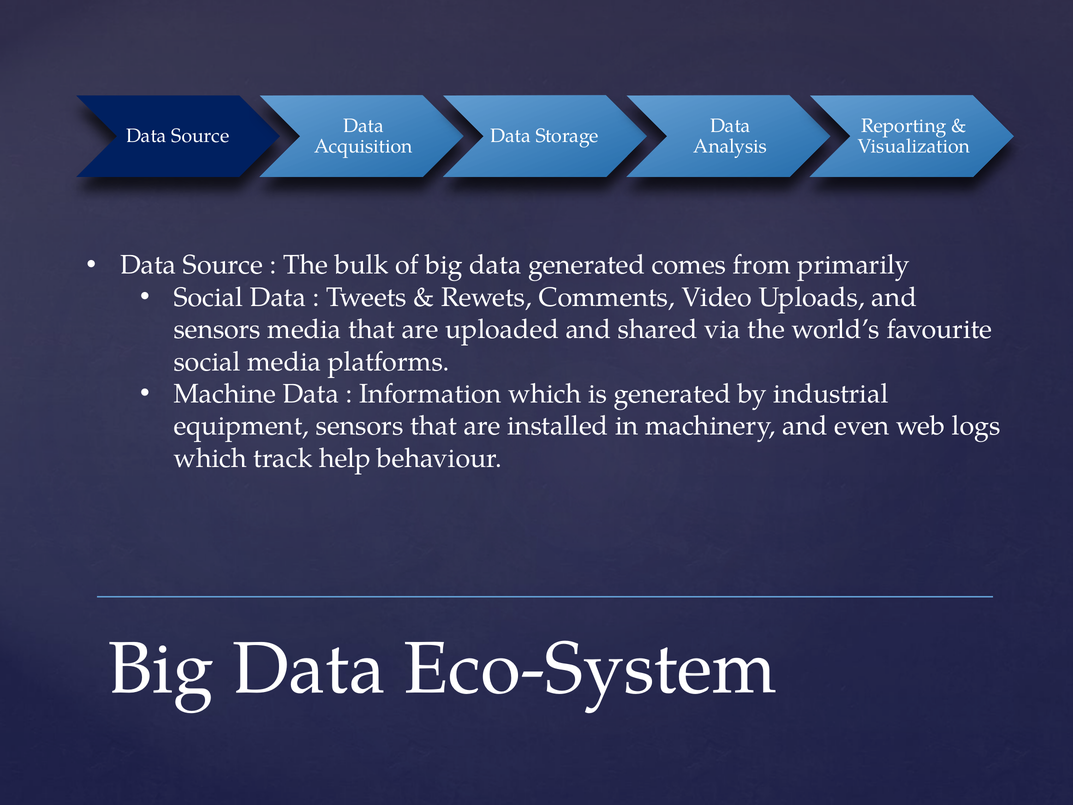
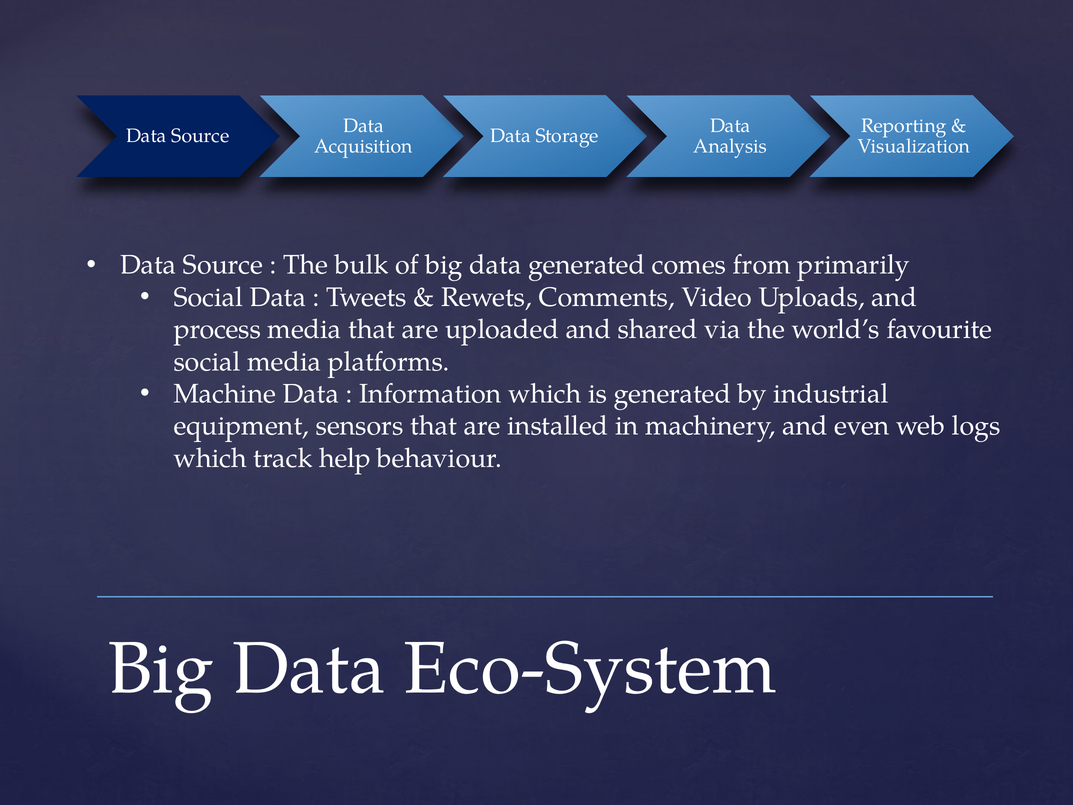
sensors at (217, 329): sensors -> process
